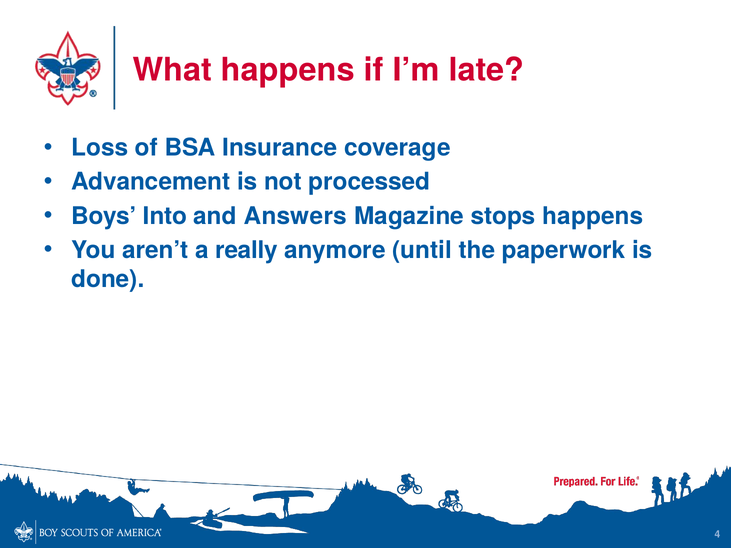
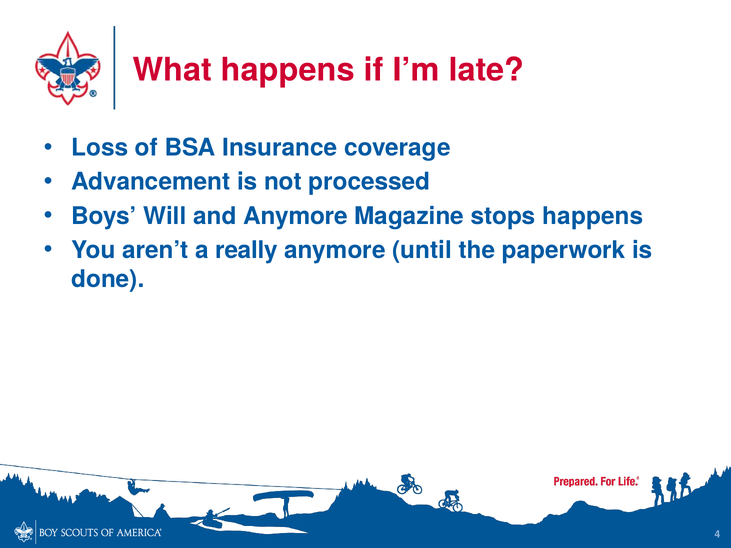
Into: Into -> Will
and Answers: Answers -> Anymore
